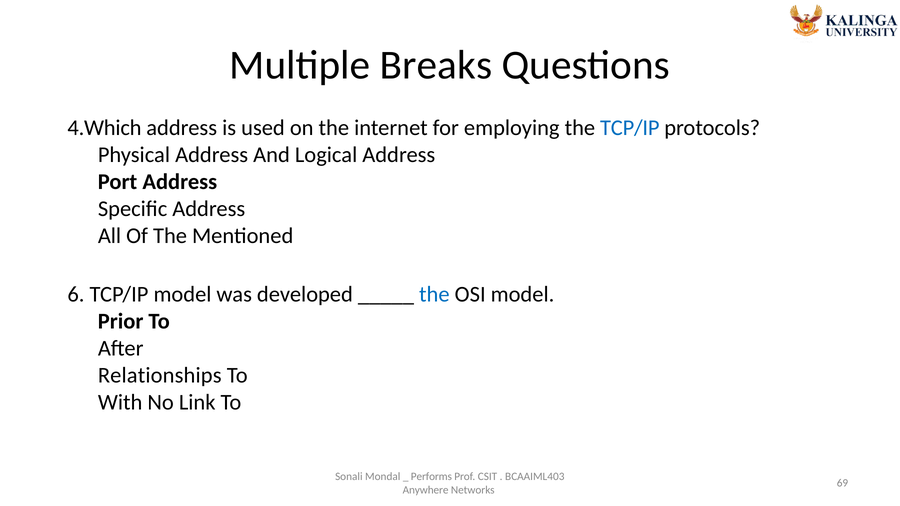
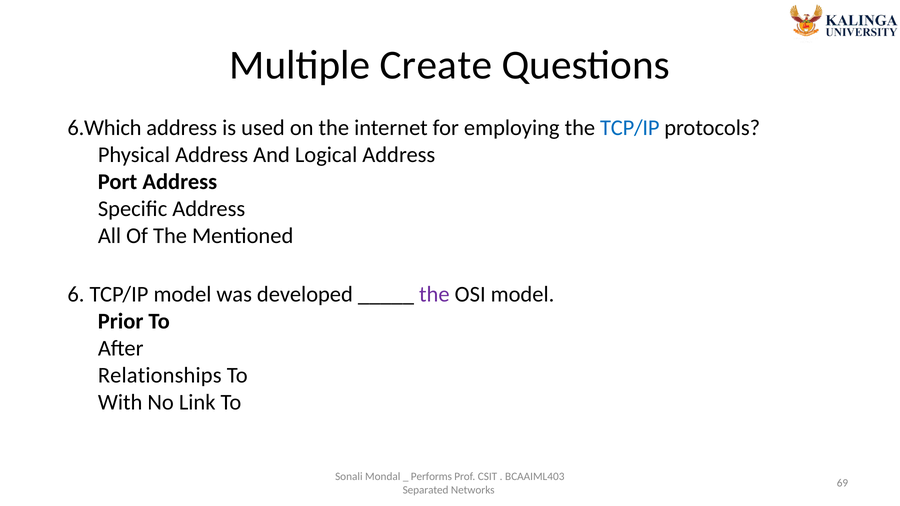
Breaks: Breaks -> Create
4.Which: 4.Which -> 6.Which
the at (434, 295) colour: blue -> purple
Anywhere: Anywhere -> Separated
